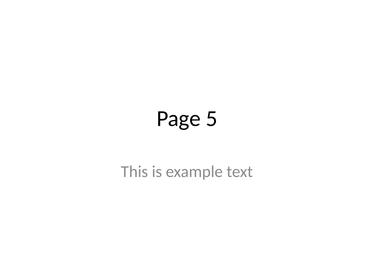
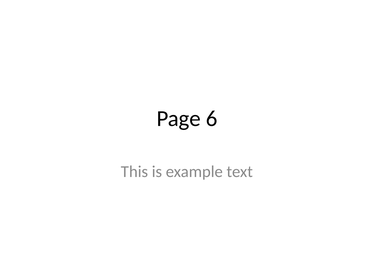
5: 5 -> 6
